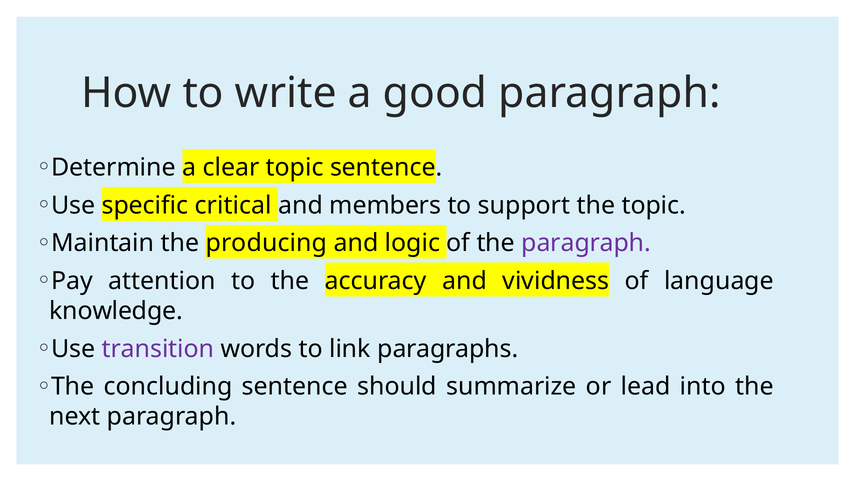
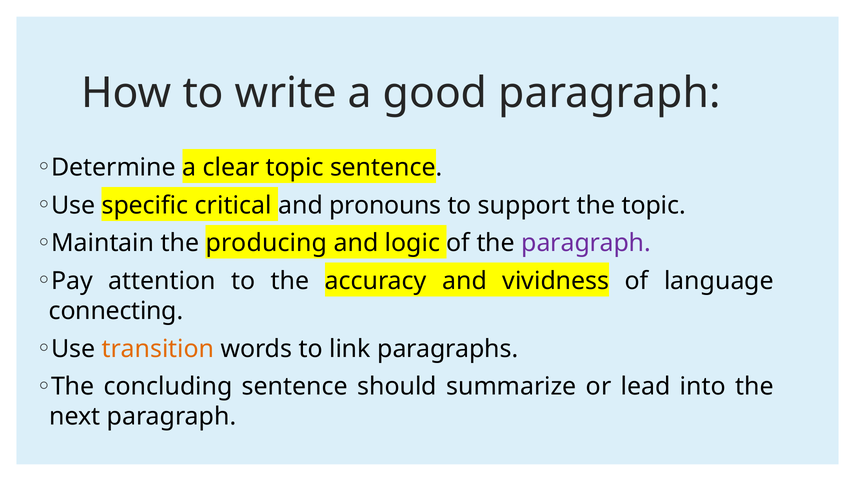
members: members -> pronouns
knowledge: knowledge -> connecting
transition colour: purple -> orange
